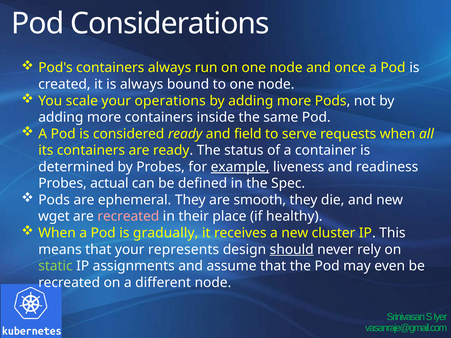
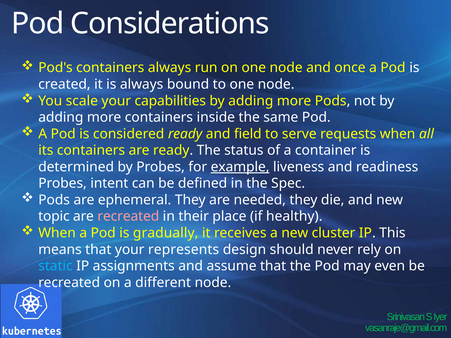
operations: operations -> capabilities
actual: actual -> intent
smooth: smooth -> needed
wget: wget -> topic
should underline: present -> none
static colour: light green -> light blue
